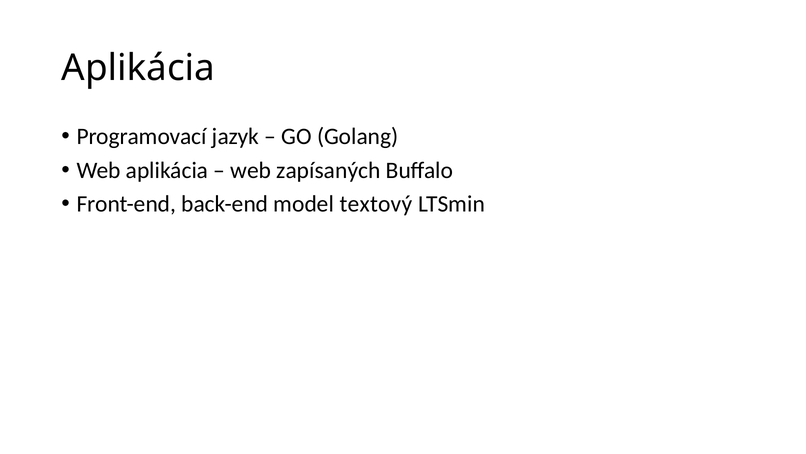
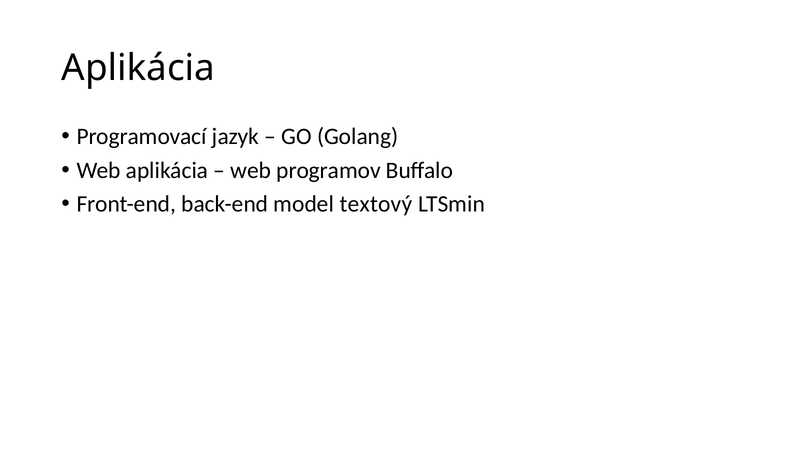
zapísaných: zapísaných -> programov
